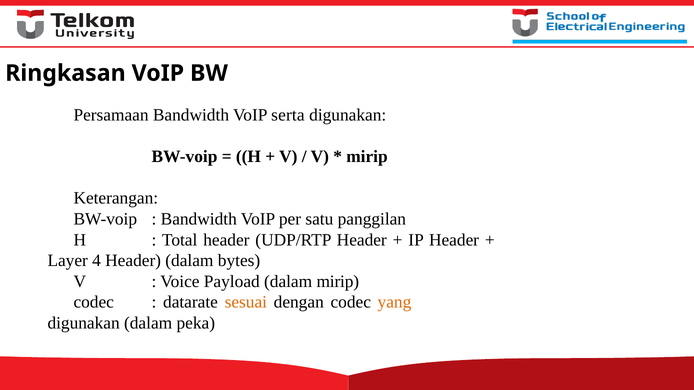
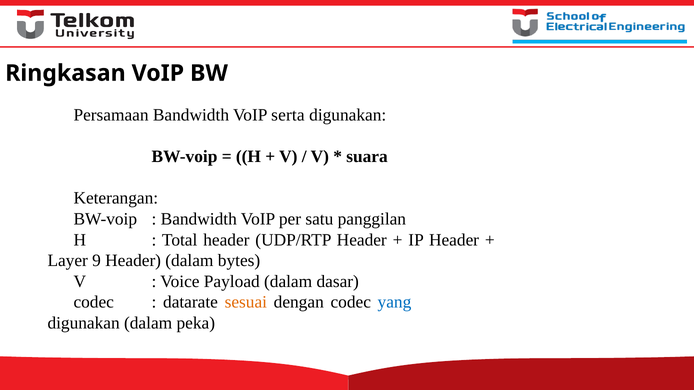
mirip at (367, 157): mirip -> suara
4: 4 -> 9
dalam mirip: mirip -> dasar
yang colour: orange -> blue
